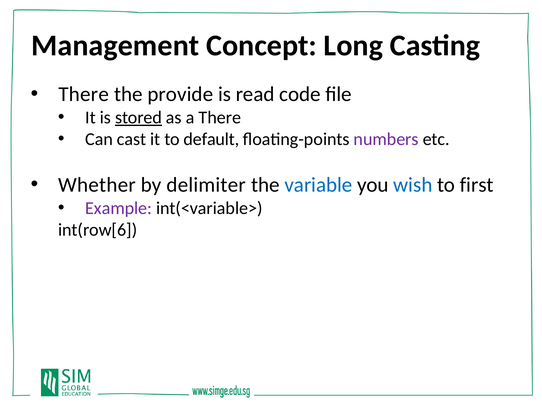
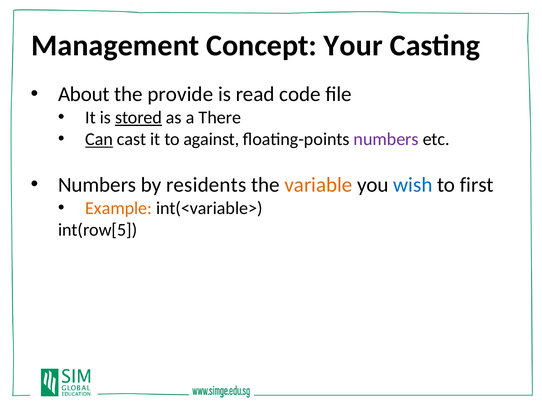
Long: Long -> Your
There at (84, 94): There -> About
Can underline: none -> present
default: default -> against
Whether at (97, 184): Whether -> Numbers
delimiter: delimiter -> residents
variable colour: blue -> orange
Example colour: purple -> orange
int(row[6: int(row[6 -> int(row[5
